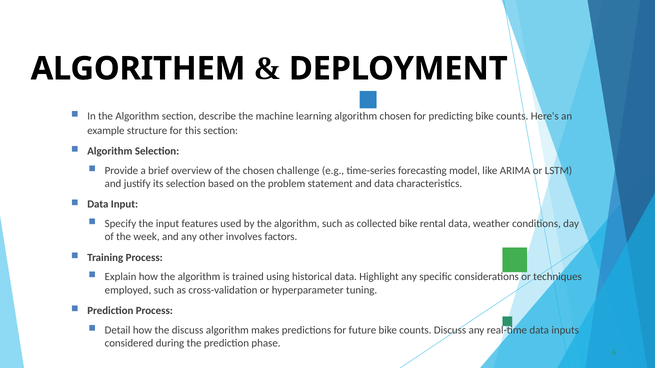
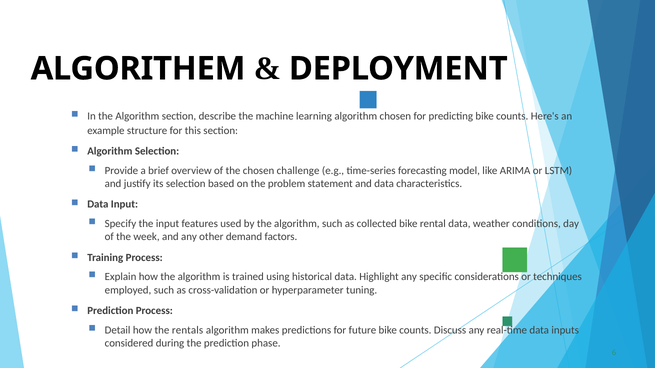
involves: involves -> demand
the discuss: discuss -> rentals
